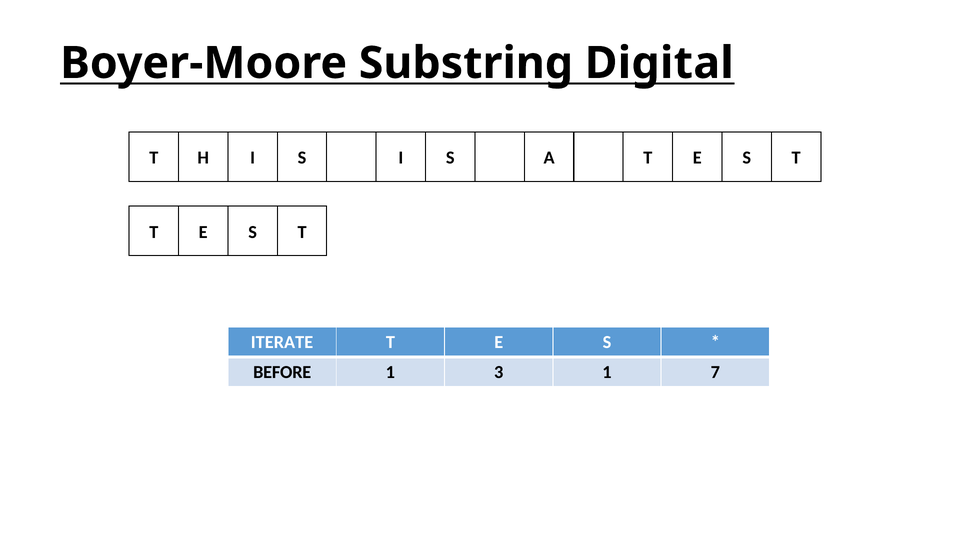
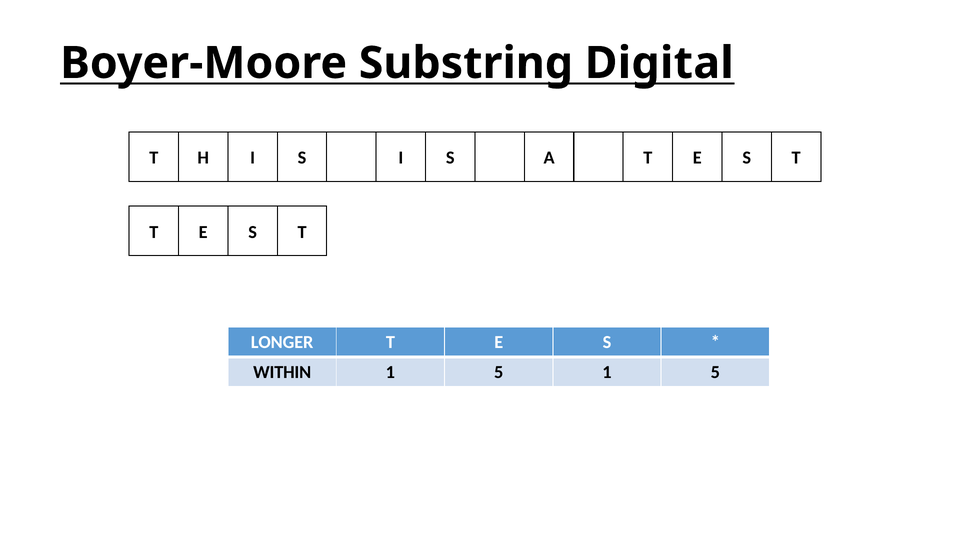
ITERATE: ITERATE -> LONGER
BEFORE: BEFORE -> WITHIN
3 at (499, 372): 3 -> 5
7 at (715, 372): 7 -> 5
